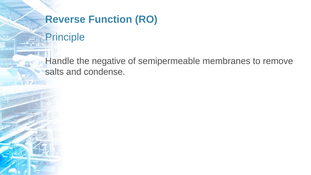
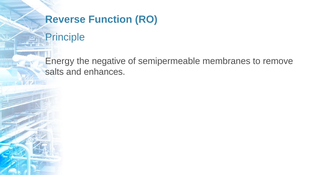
Handle: Handle -> Energy
condense: condense -> enhances
